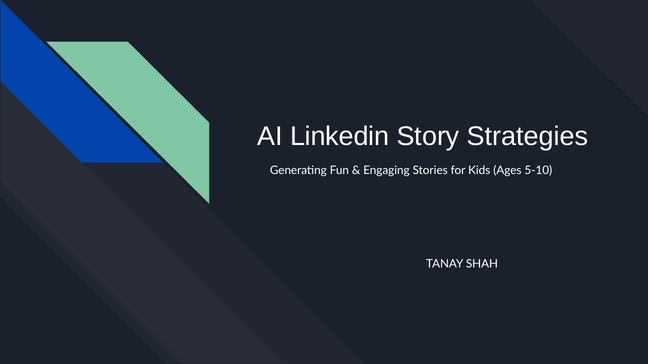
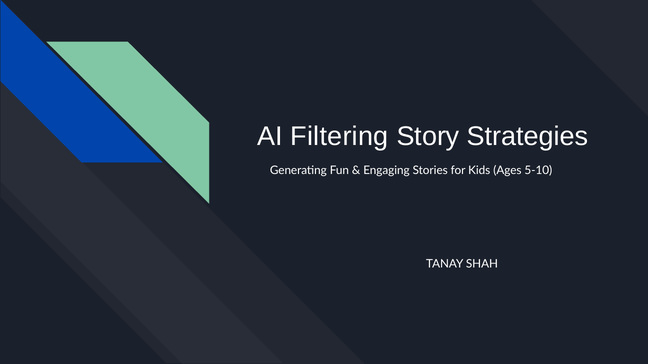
Linkedin: Linkedin -> Filtering
